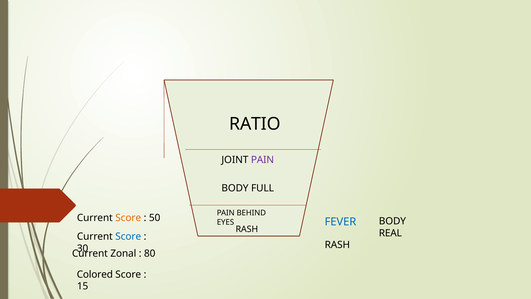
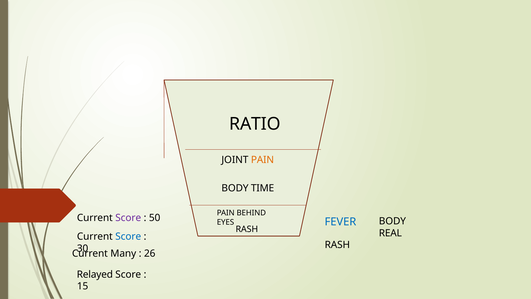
PAIN at (262, 160) colour: purple -> orange
FULL: FULL -> TIME
Score at (128, 218) colour: orange -> purple
Zonal: Zonal -> Many
80: 80 -> 26
Colored: Colored -> Relayed
